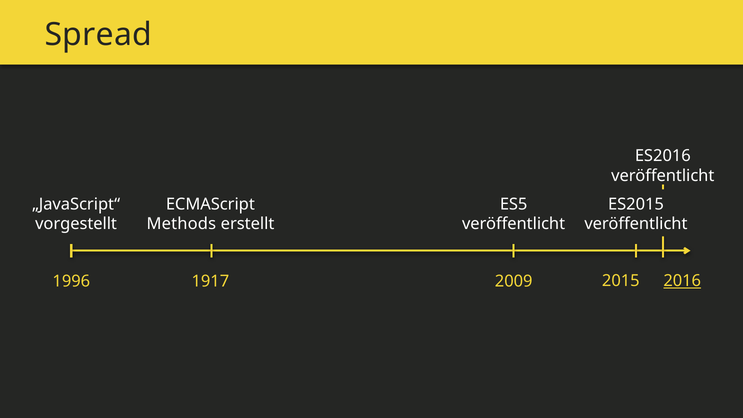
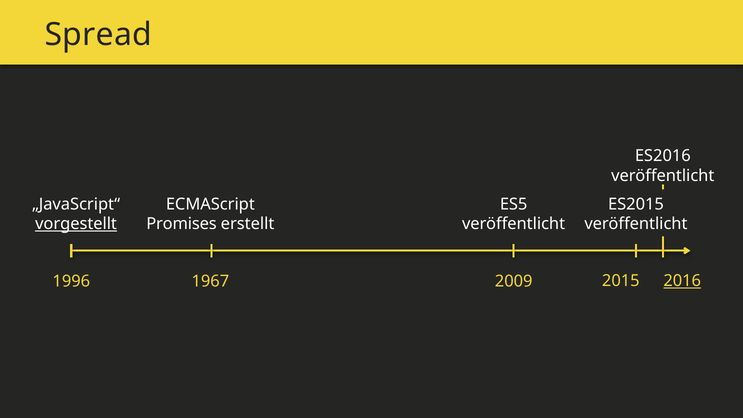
vorgestellt underline: none -> present
Methods: Methods -> Promises
1917: 1917 -> 1967
